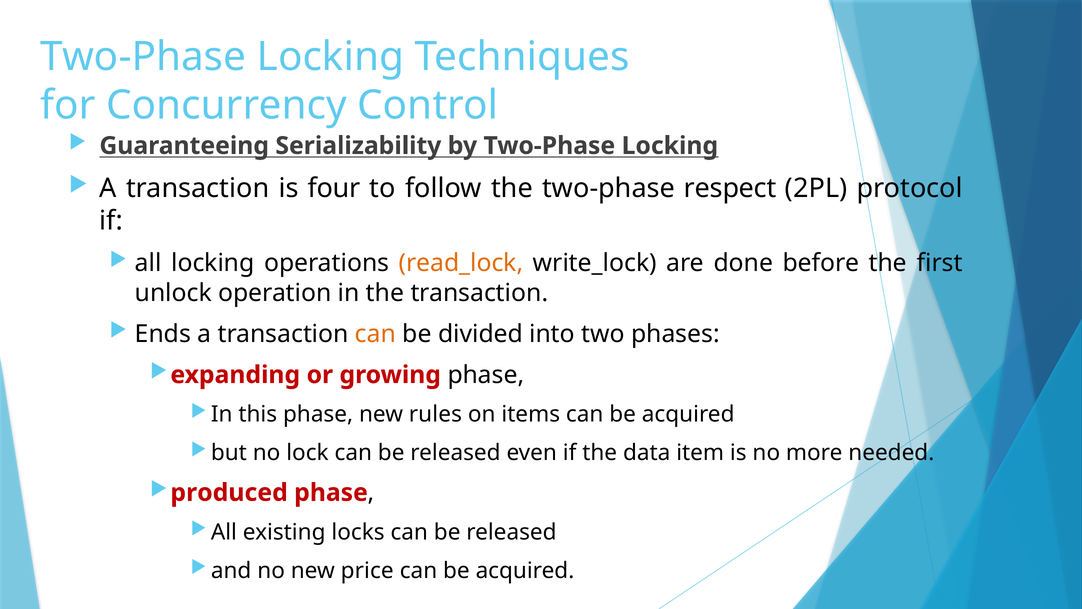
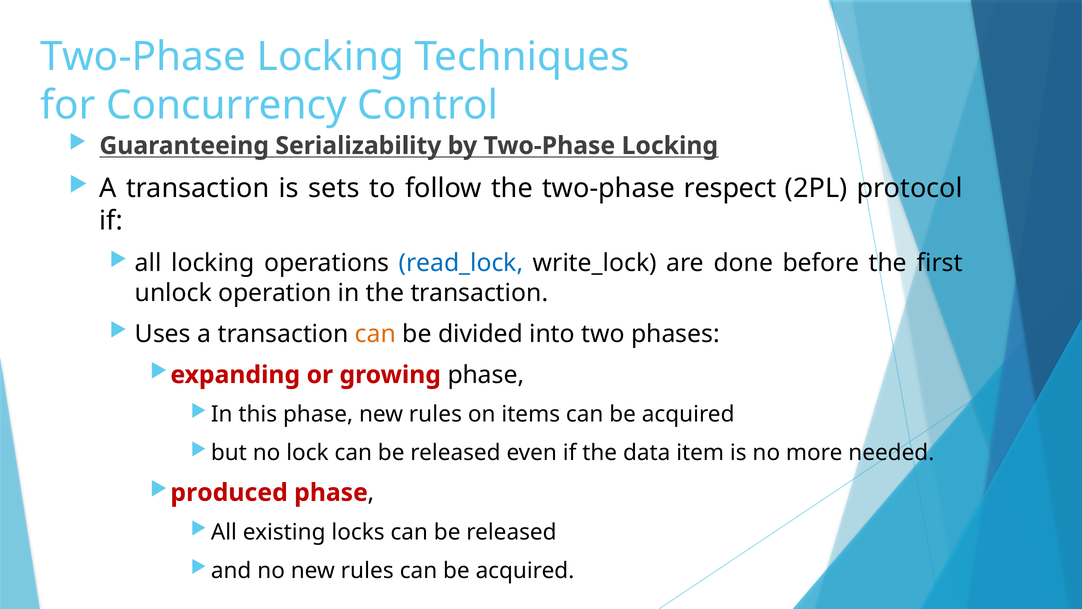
four: four -> sets
read_lock colour: orange -> blue
Ends: Ends -> Uses
no new price: price -> rules
